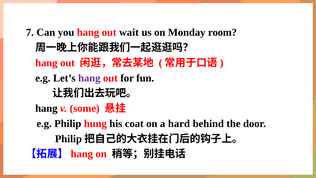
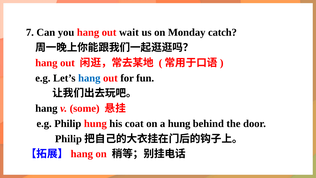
room: room -> catch
hang at (89, 78) colour: purple -> blue
a hard: hard -> hung
